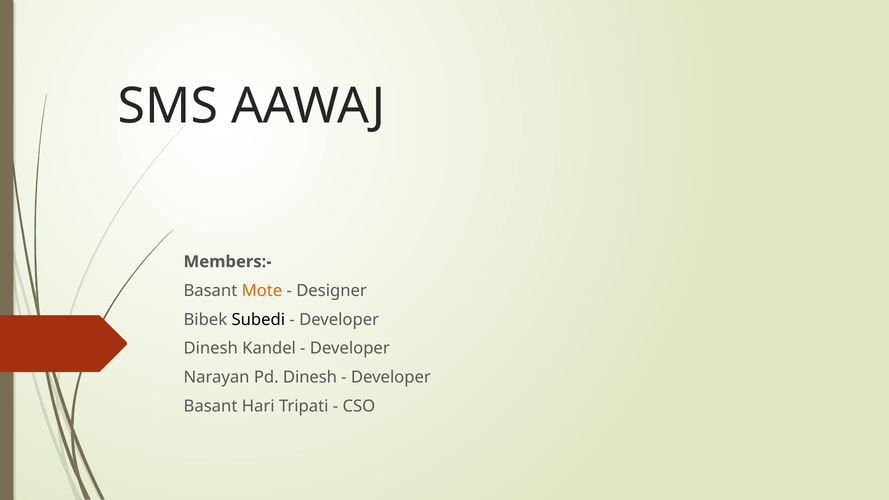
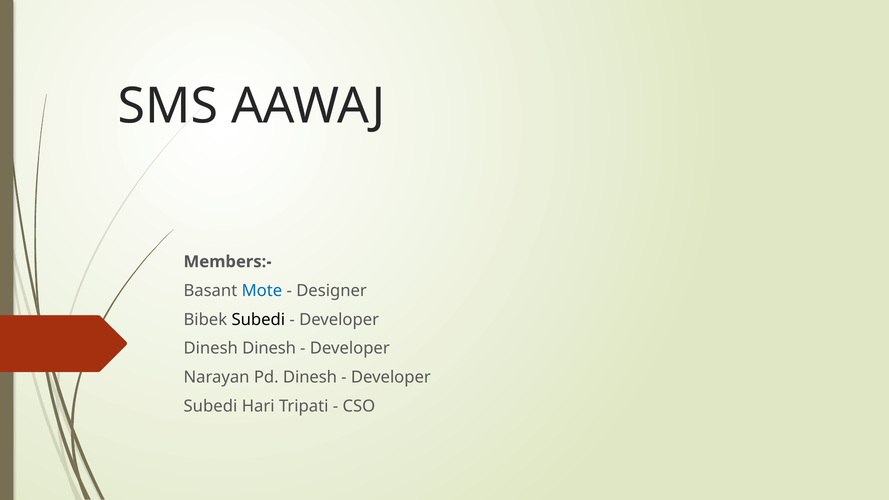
Mote colour: orange -> blue
Dinesh Kandel: Kandel -> Dinesh
Basant at (210, 406): Basant -> Subedi
